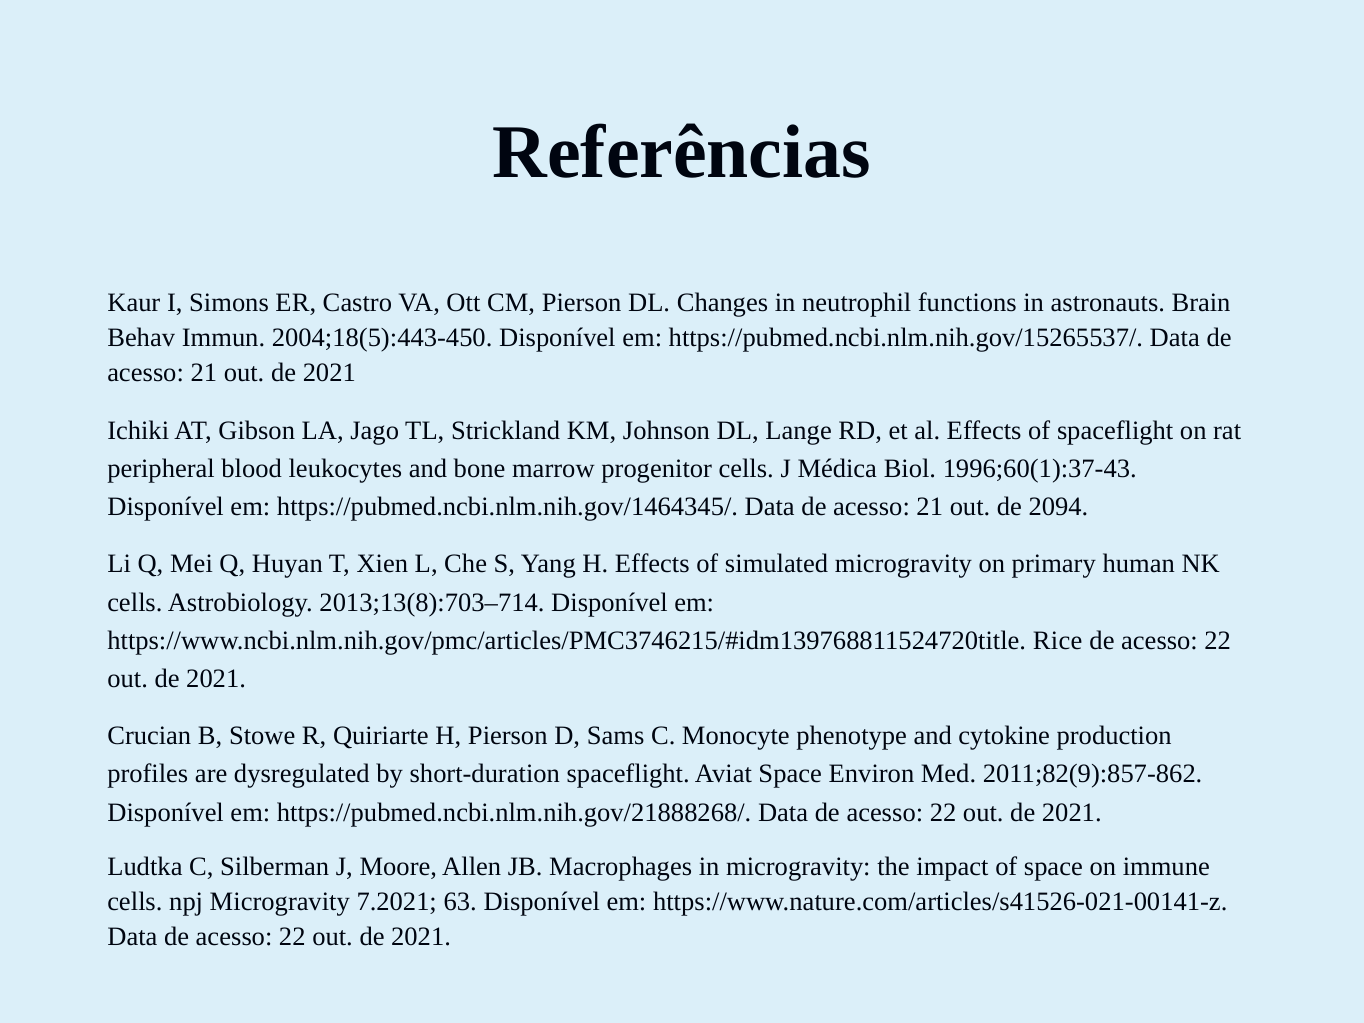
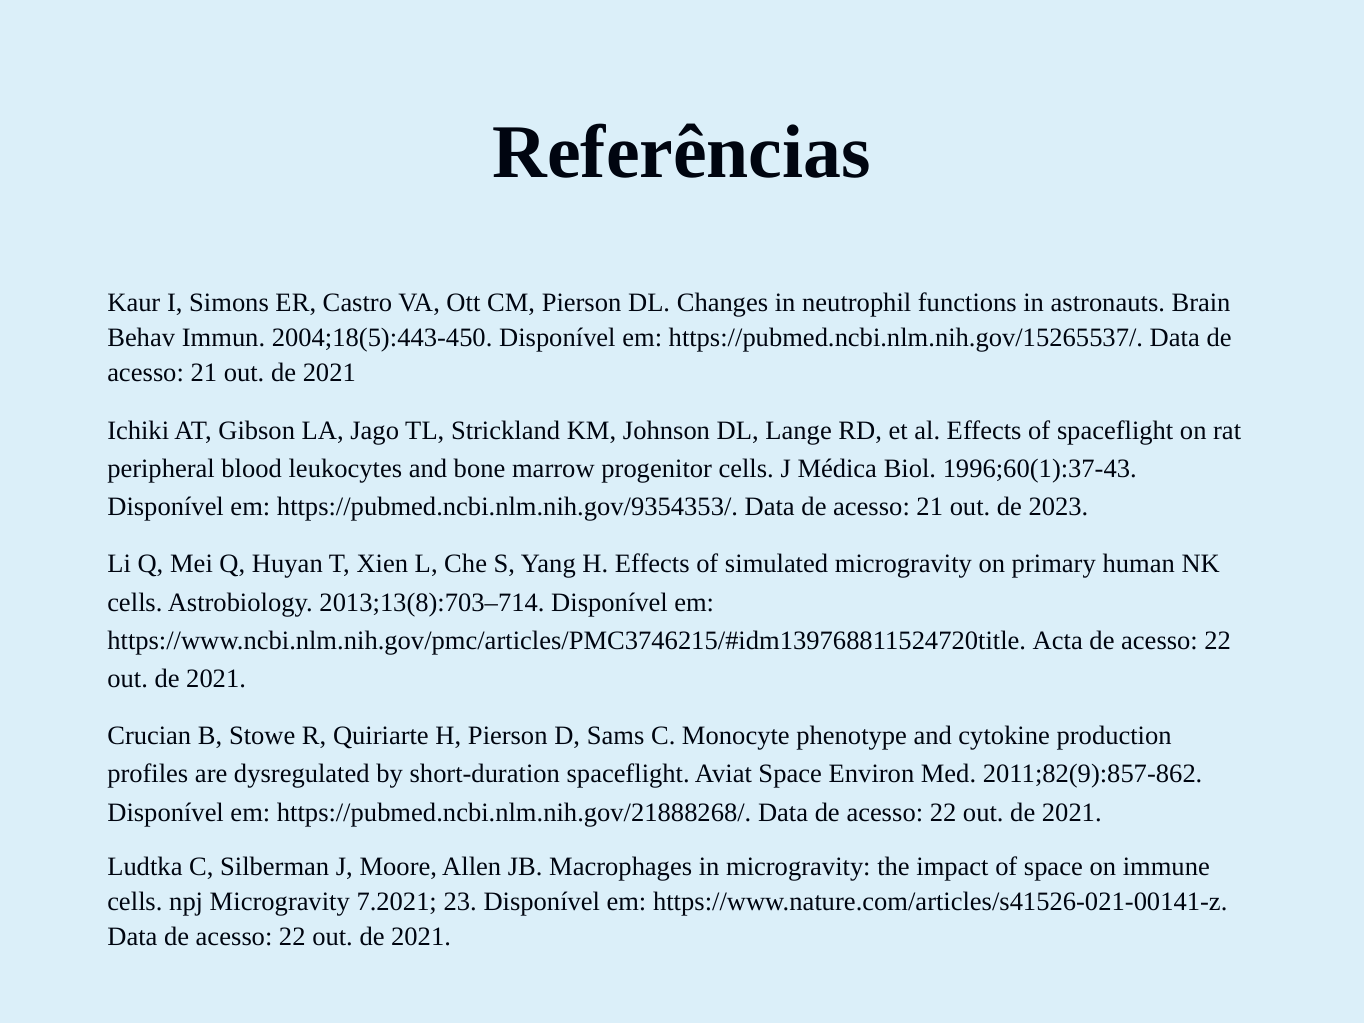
https://pubmed.ncbi.nlm.nih.gov/1464345/: https://pubmed.ncbi.nlm.nih.gov/1464345/ -> https://pubmed.ncbi.nlm.nih.gov/9354353/
2094: 2094 -> 2023
Rice: Rice -> Acta
63: 63 -> 23
